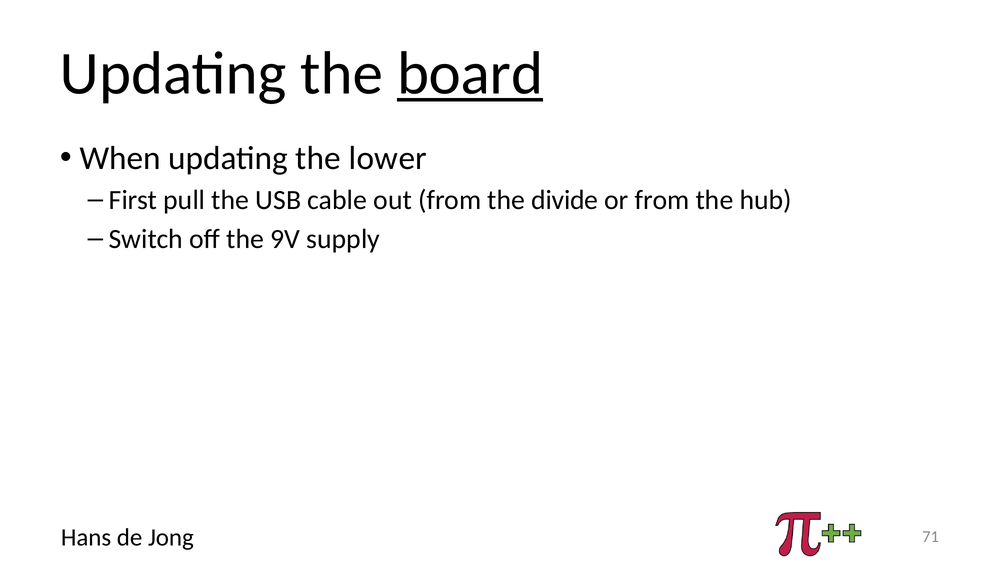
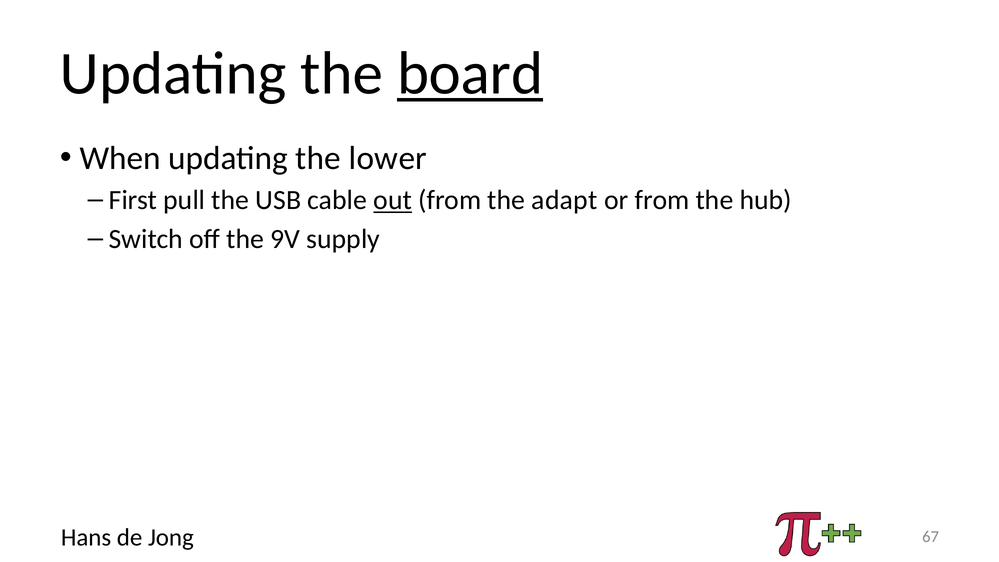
out underline: none -> present
divide: divide -> adapt
71: 71 -> 67
